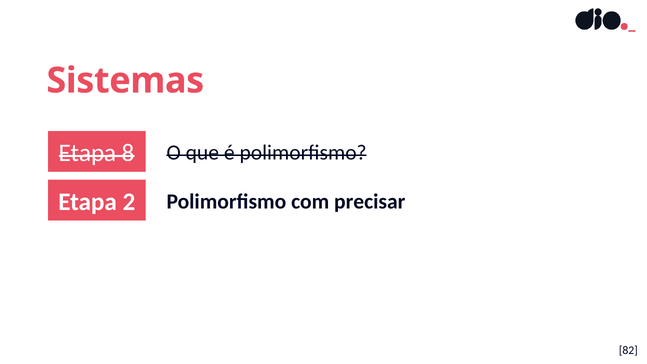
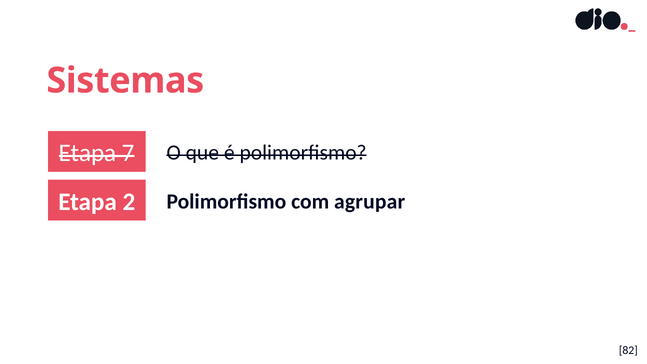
8: 8 -> 7
precisar: precisar -> agrupar
